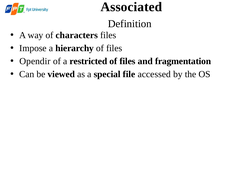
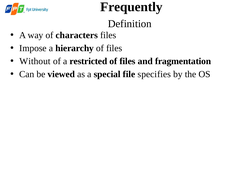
Associated: Associated -> Frequently
Opendir: Opendir -> Without
accessed: accessed -> specifies
